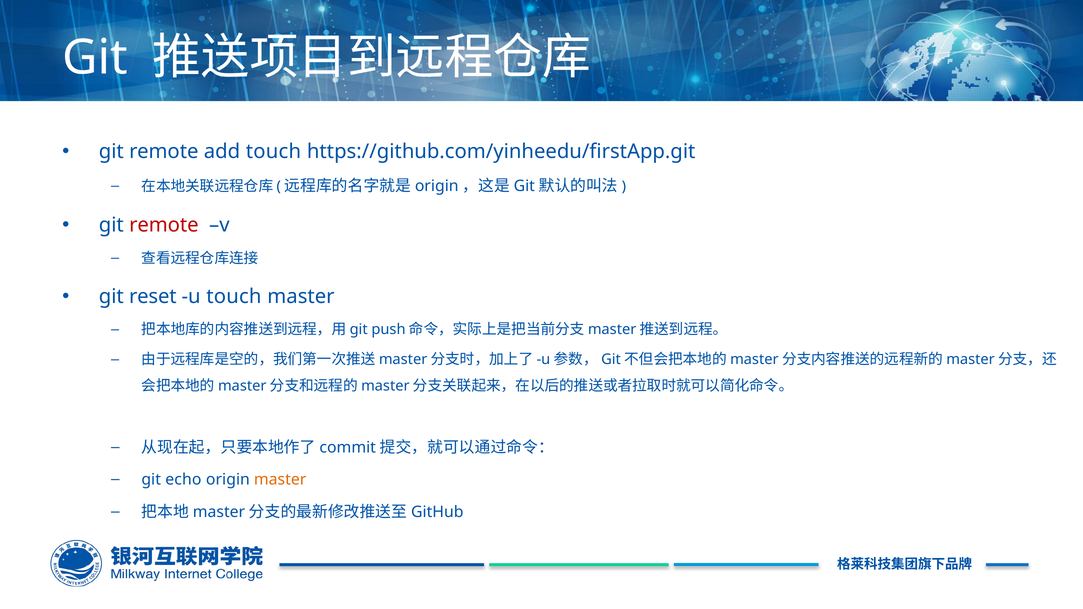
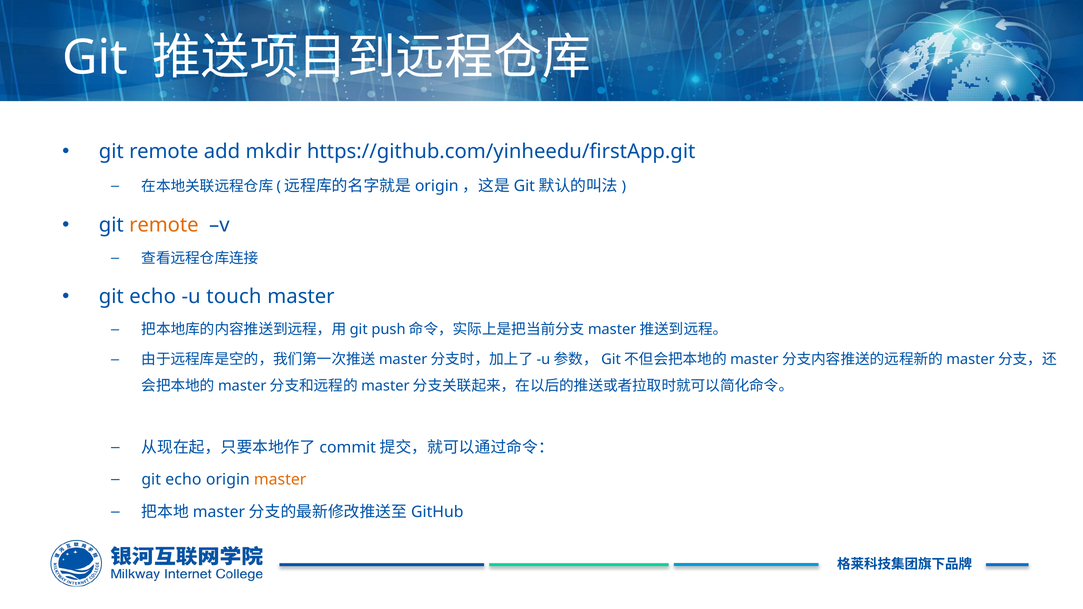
add touch: touch -> mkdir
remote at (164, 225) colour: red -> orange
reset at (153, 297): reset -> echo
